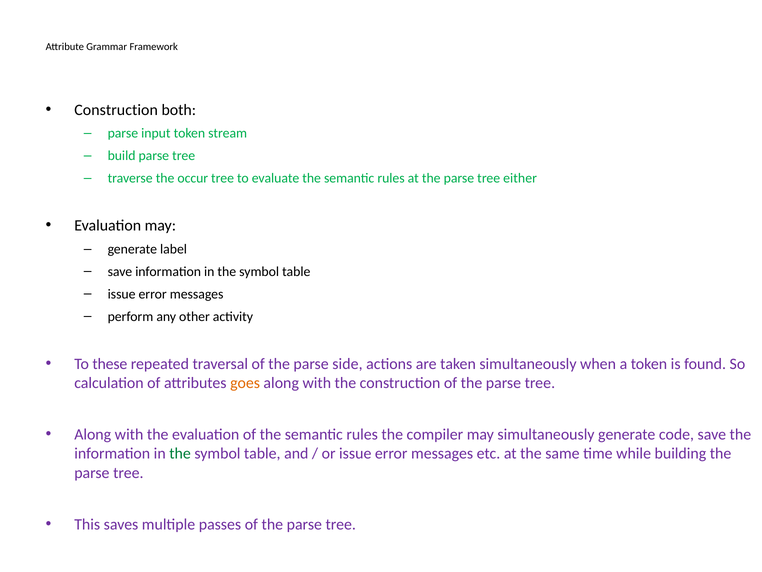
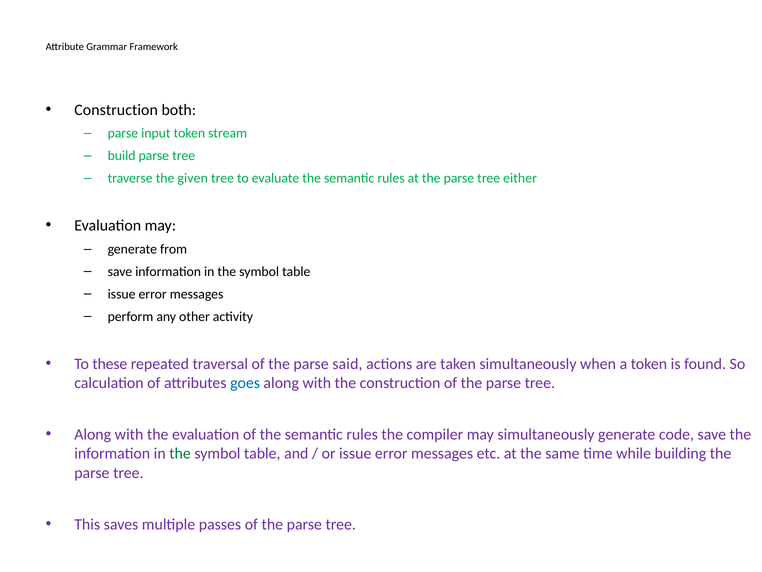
occur: occur -> given
label: label -> from
side: side -> said
goes colour: orange -> blue
